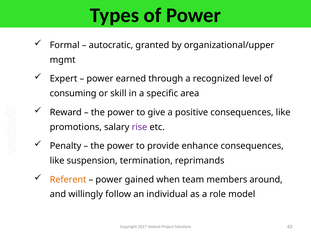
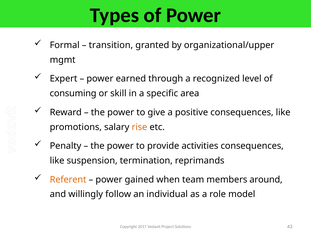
autocratic: autocratic -> transition
rise colour: purple -> orange
enhance: enhance -> activities
